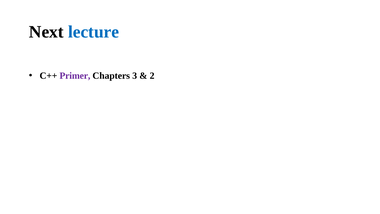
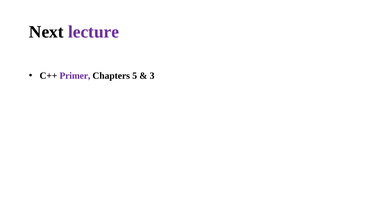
lecture colour: blue -> purple
3: 3 -> 5
2: 2 -> 3
